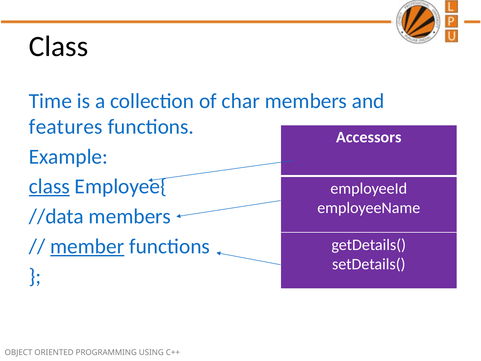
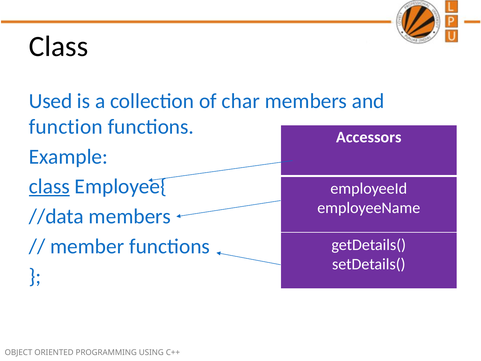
Time: Time -> Used
features: features -> function
member underline: present -> none
